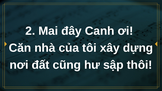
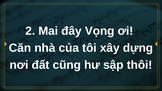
Canh: Canh -> Vọng
